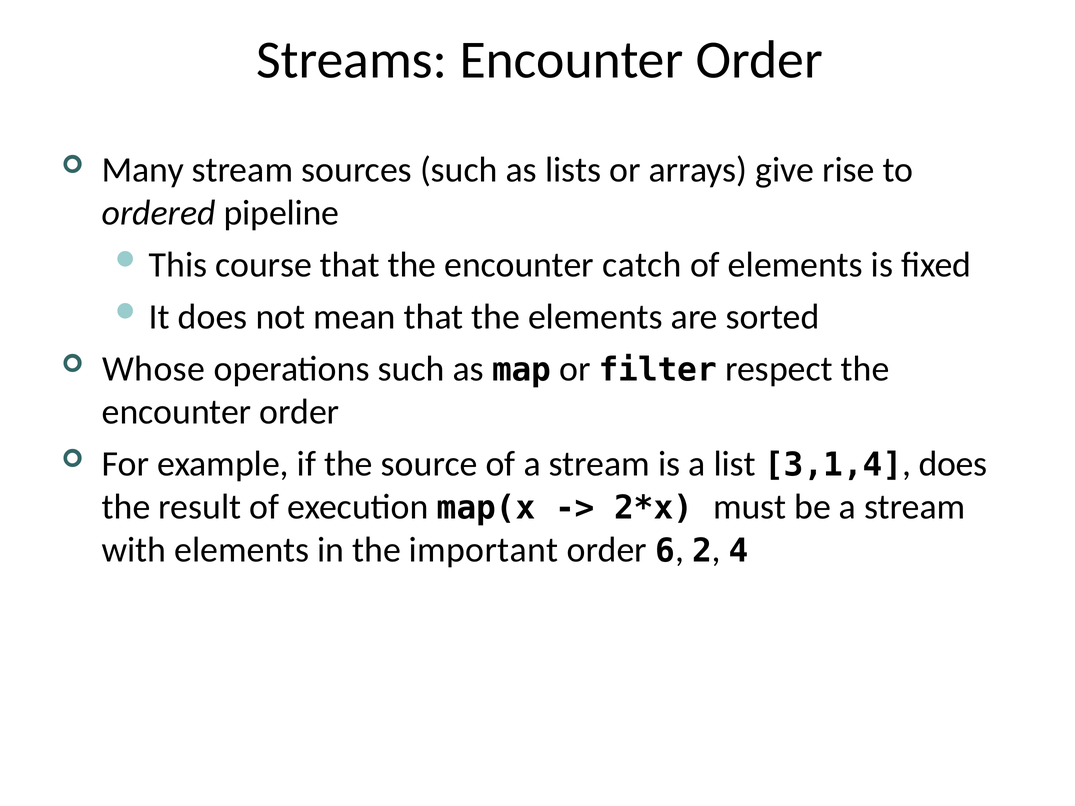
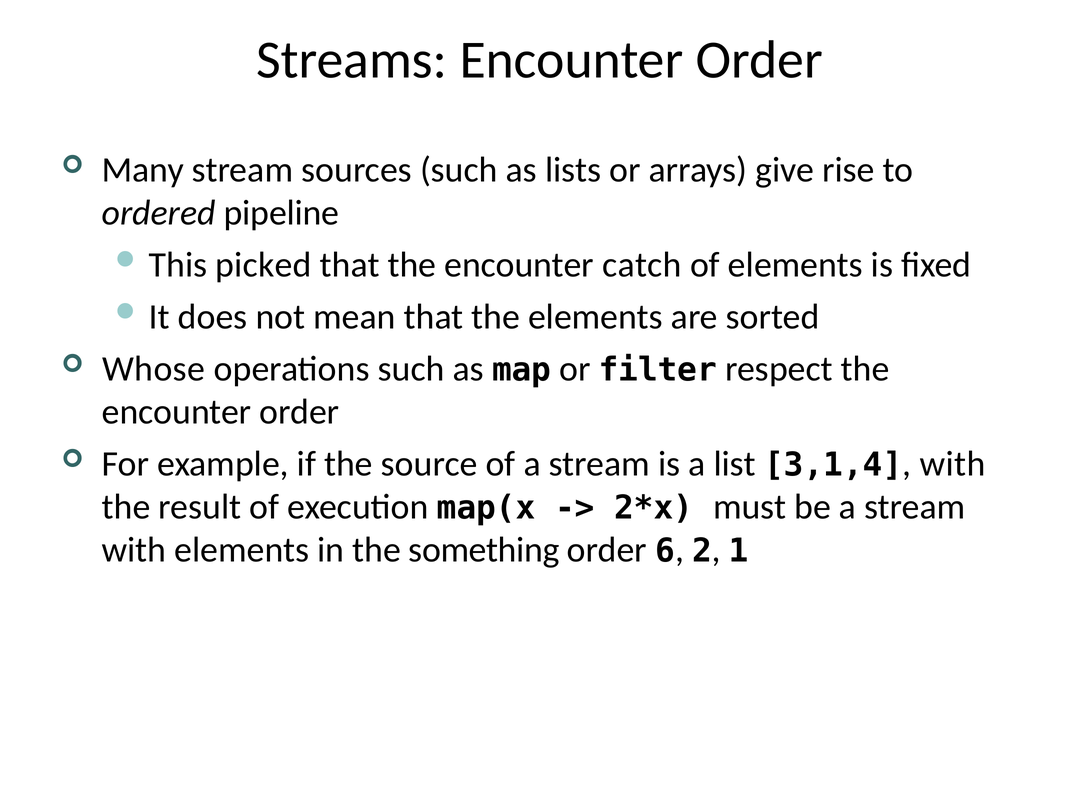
course: course -> picked
3,1,4 does: does -> with
important: important -> something
4: 4 -> 1
